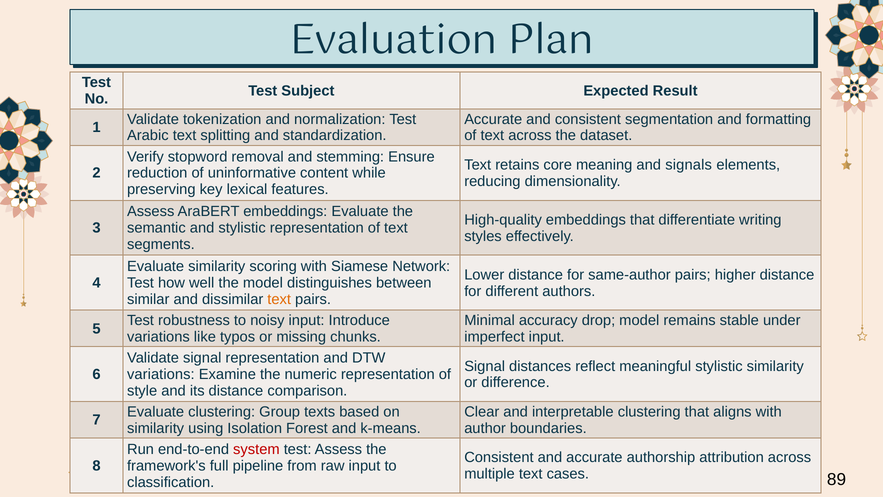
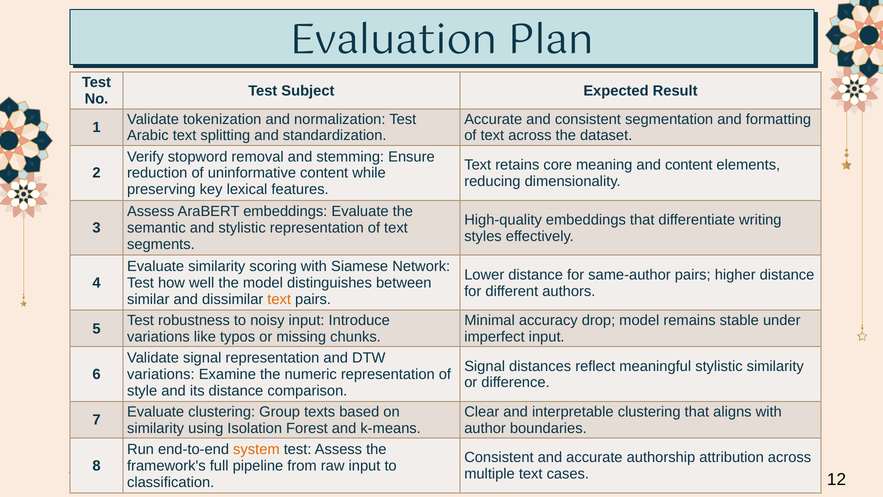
and signals: signals -> content
system colour: red -> orange
89: 89 -> 12
